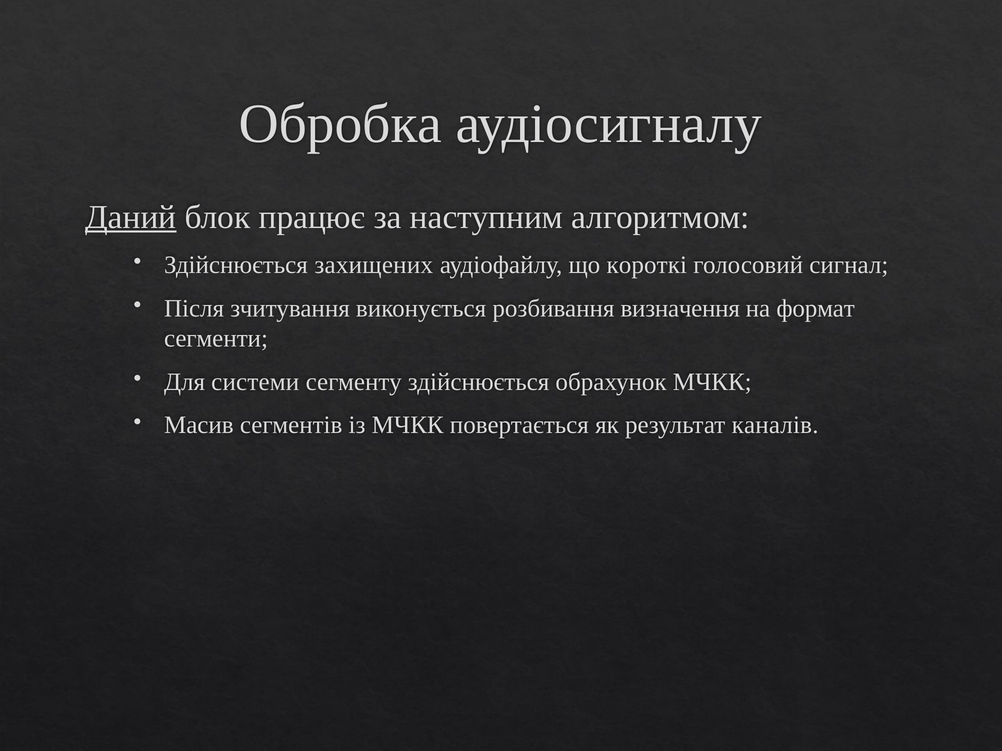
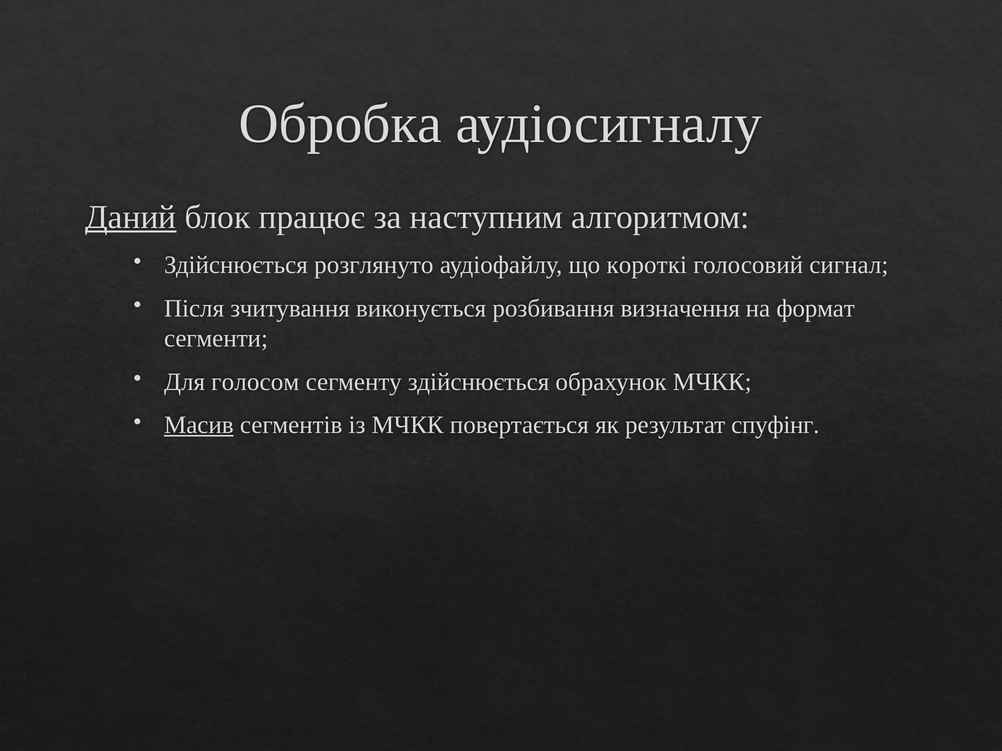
захищених: захищених -> розглянуто
системи: системи -> голосом
Масив underline: none -> present
каналів: каналів -> спуфінг
